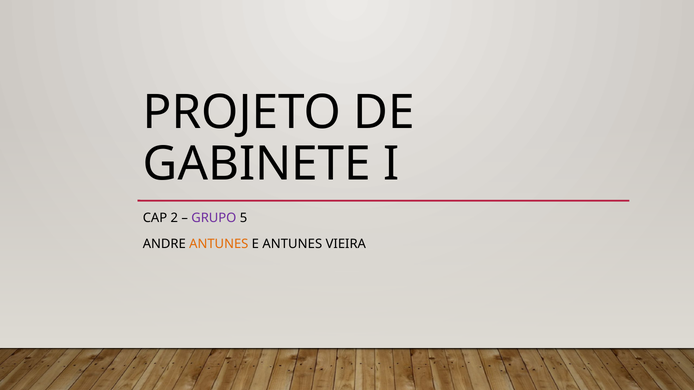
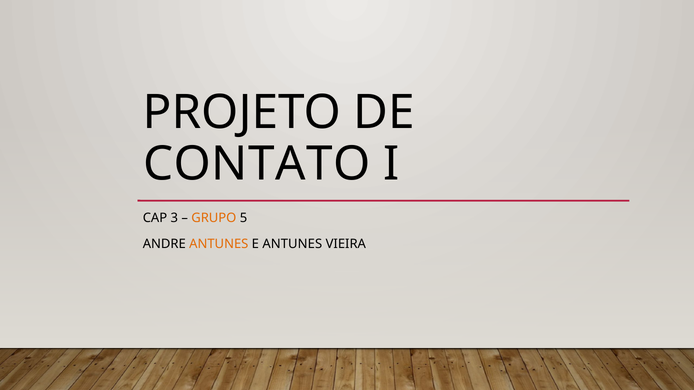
GABINETE: GABINETE -> CONTATO
2: 2 -> 3
GRUPO colour: purple -> orange
